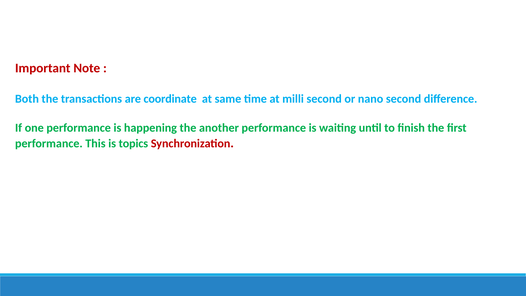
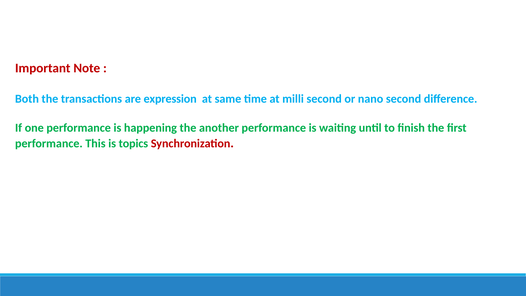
coordinate: coordinate -> expression
